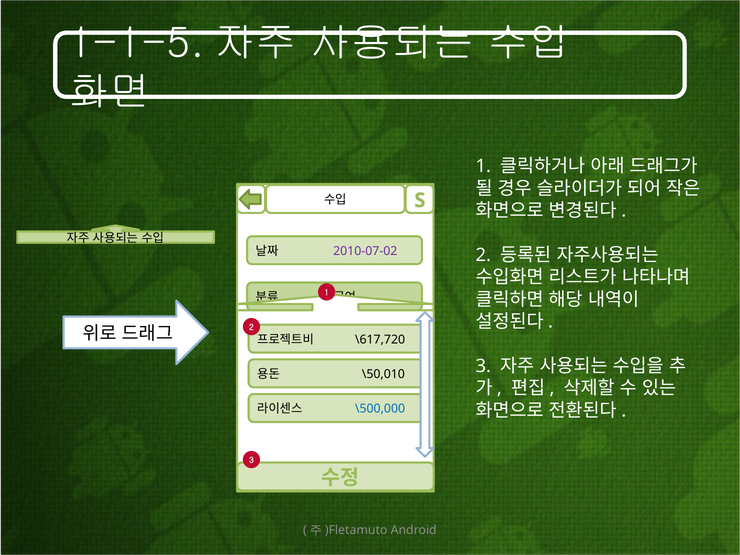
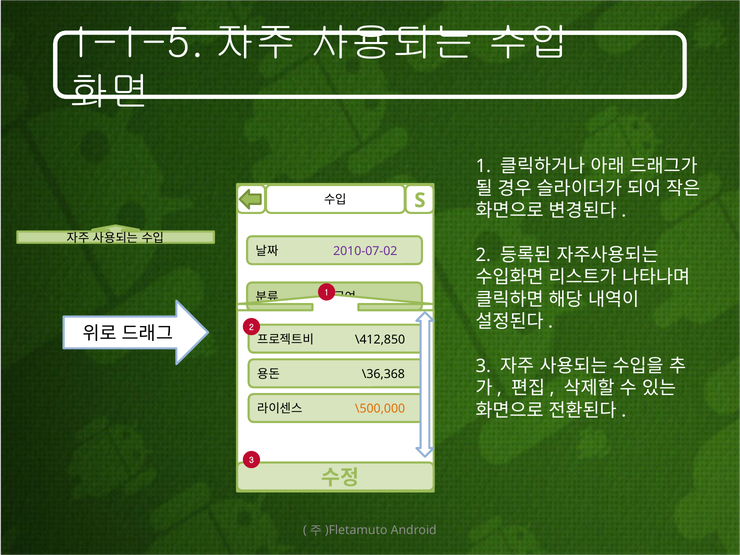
\617,720: \617,720 -> \412,850
\50,010: \50,010 -> \36,368
\500,000 colour: blue -> orange
